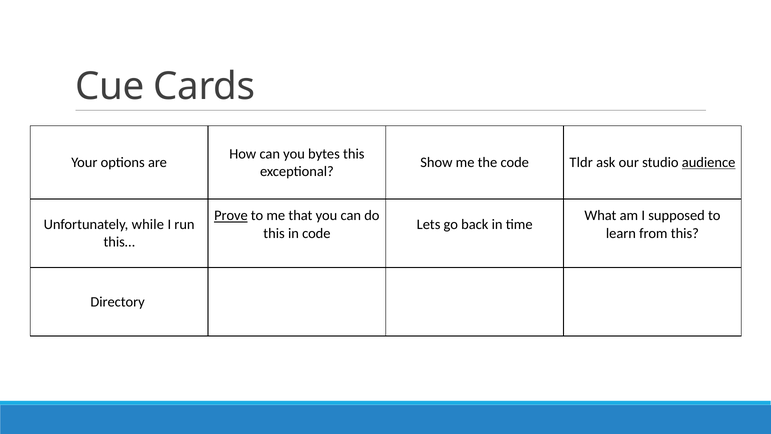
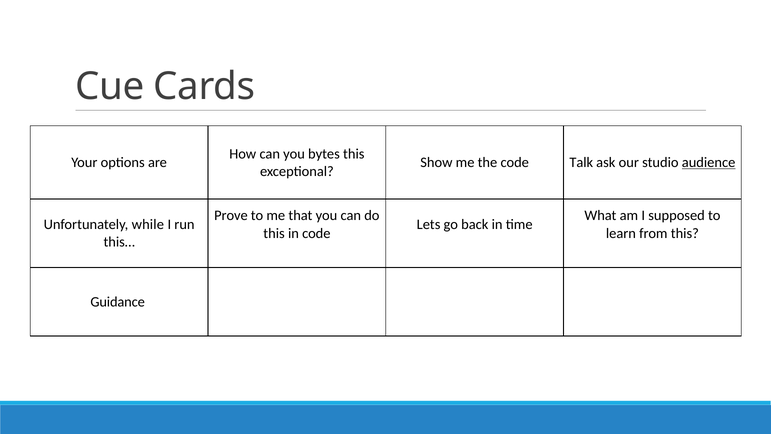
Tldr: Tldr -> Talk
Prove underline: present -> none
Directory: Directory -> Guidance
